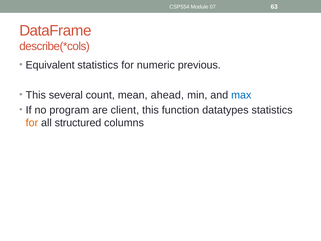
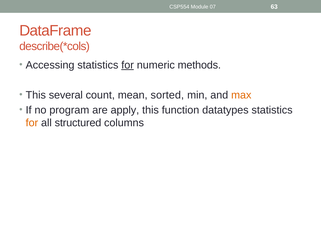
Equivalent: Equivalent -> Accessing
for at (128, 65) underline: none -> present
previous: previous -> methods
ahead: ahead -> sorted
max colour: blue -> orange
client: client -> apply
